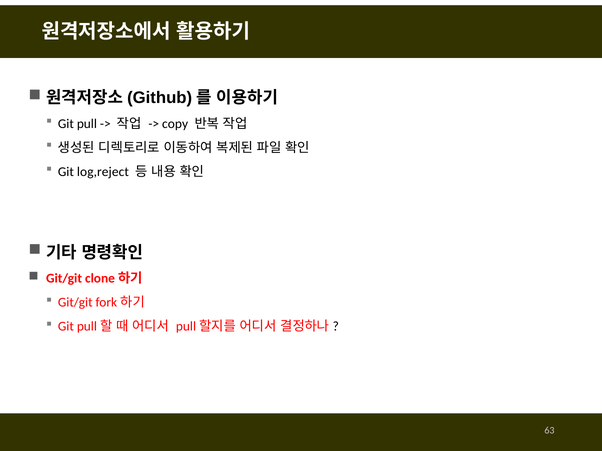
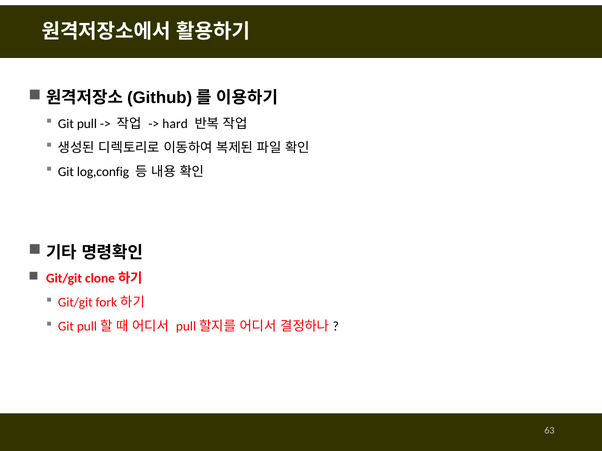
copy: copy -> hard
log,reject: log,reject -> log,config
